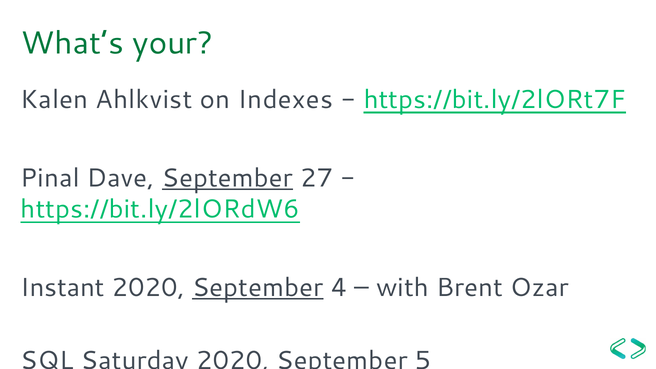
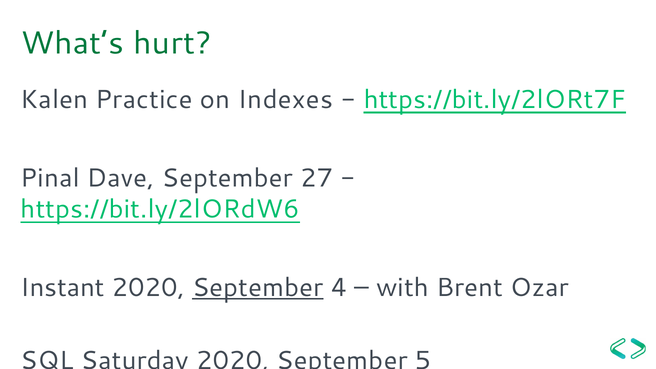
your: your -> hurt
Ahlkvist: Ahlkvist -> Practice
September at (227, 178) underline: present -> none
